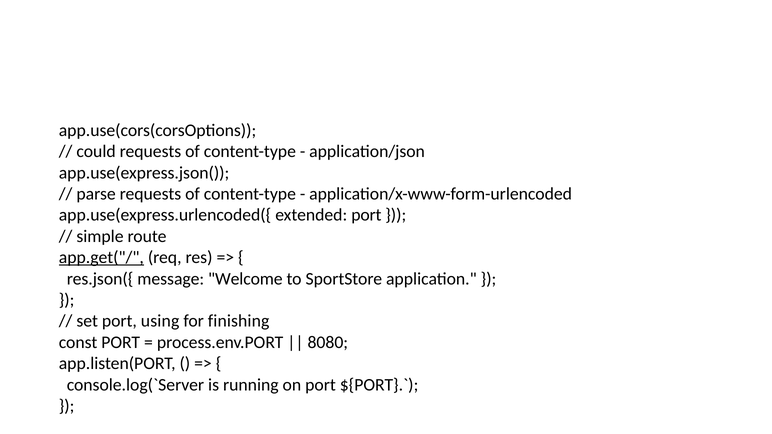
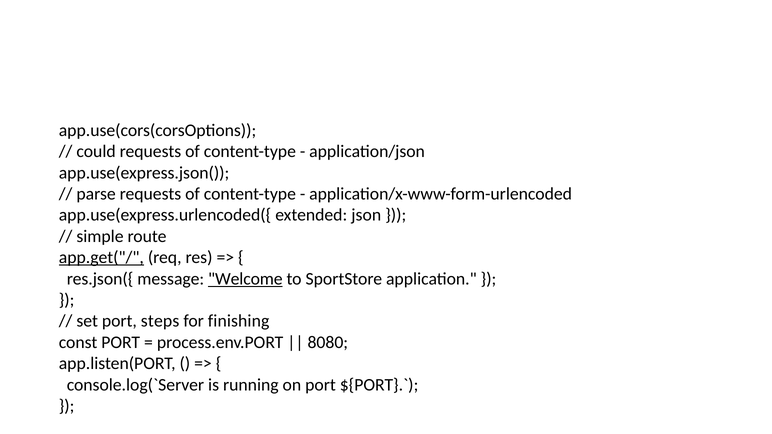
extended port: port -> json
Welcome underline: none -> present
using: using -> steps
